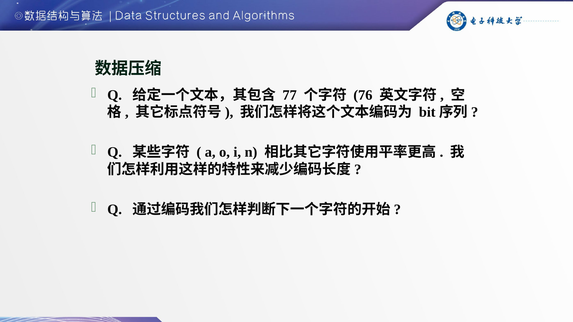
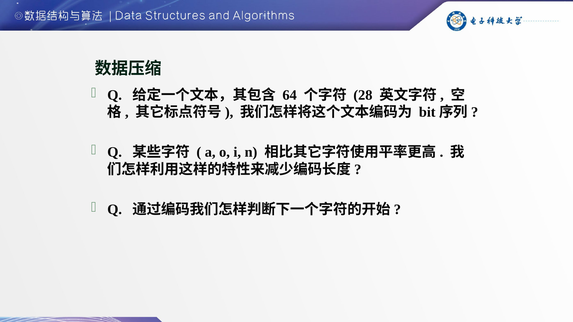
77: 77 -> 64
76: 76 -> 28
